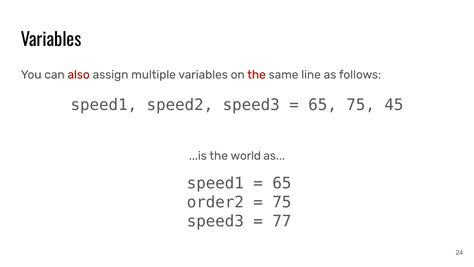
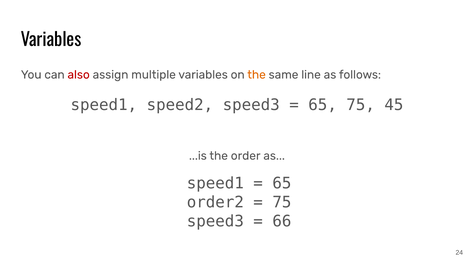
the at (257, 75) colour: red -> orange
world: world -> order
77: 77 -> 66
